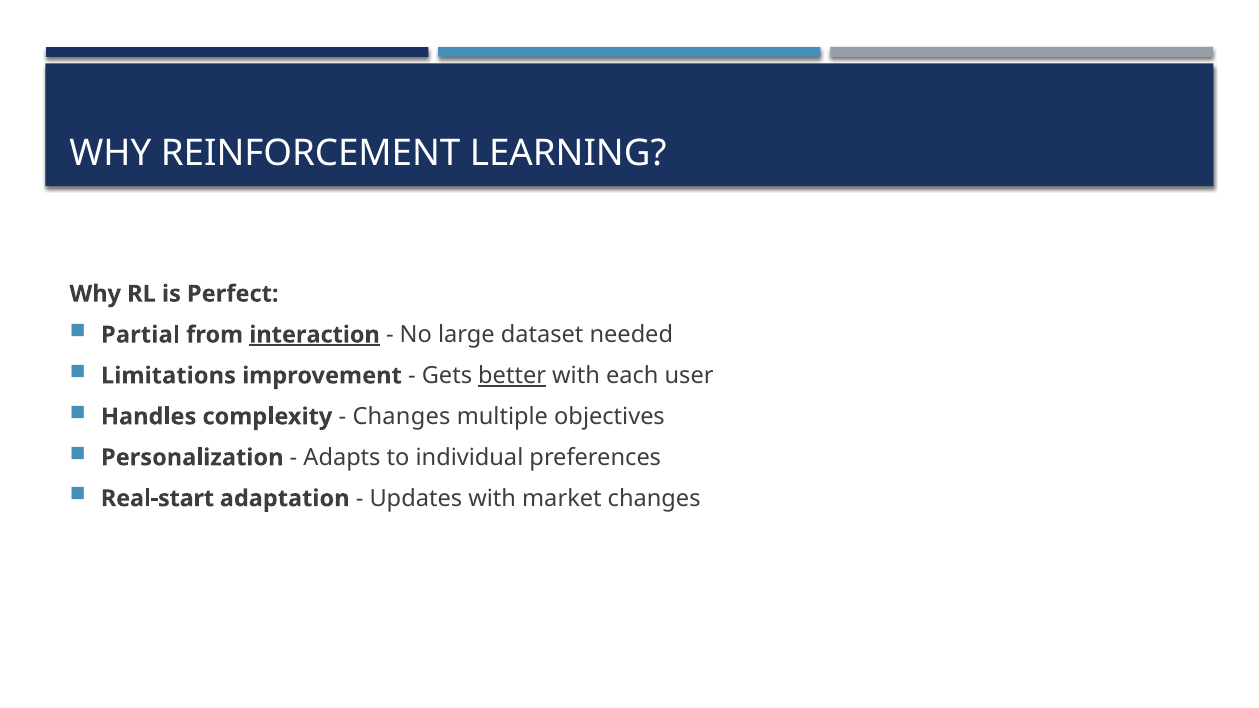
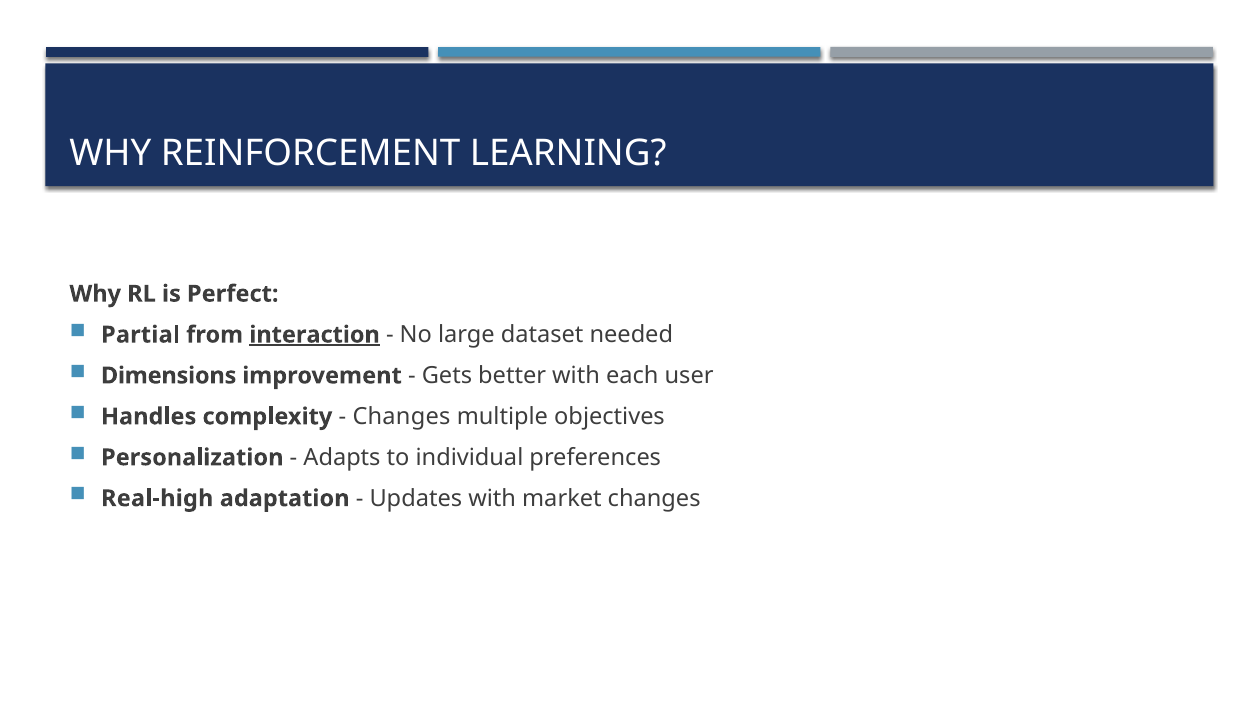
Limitations: Limitations -> Dimensions
better underline: present -> none
Real-start: Real-start -> Real-high
